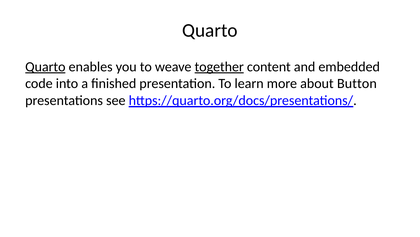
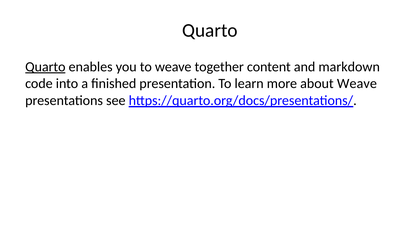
together underline: present -> none
embedded: embedded -> markdown
about Button: Button -> Weave
